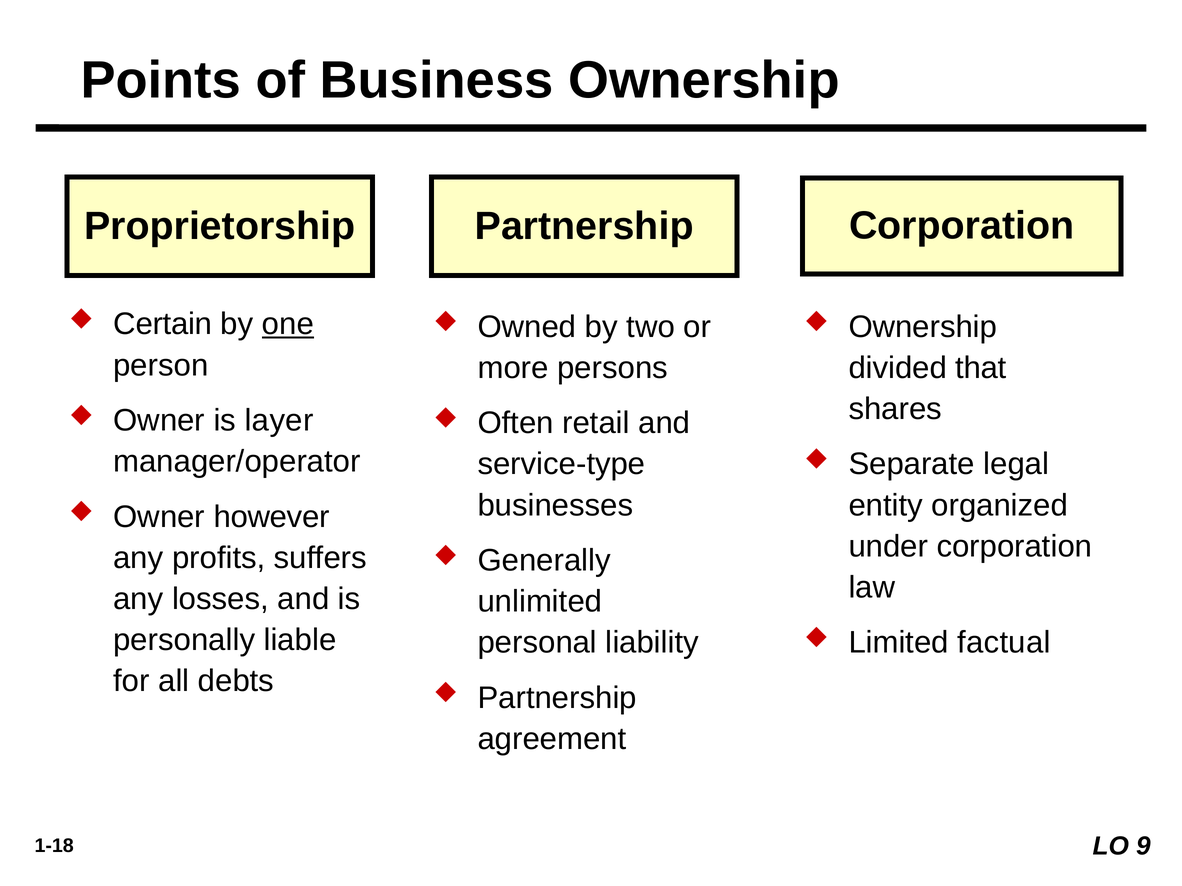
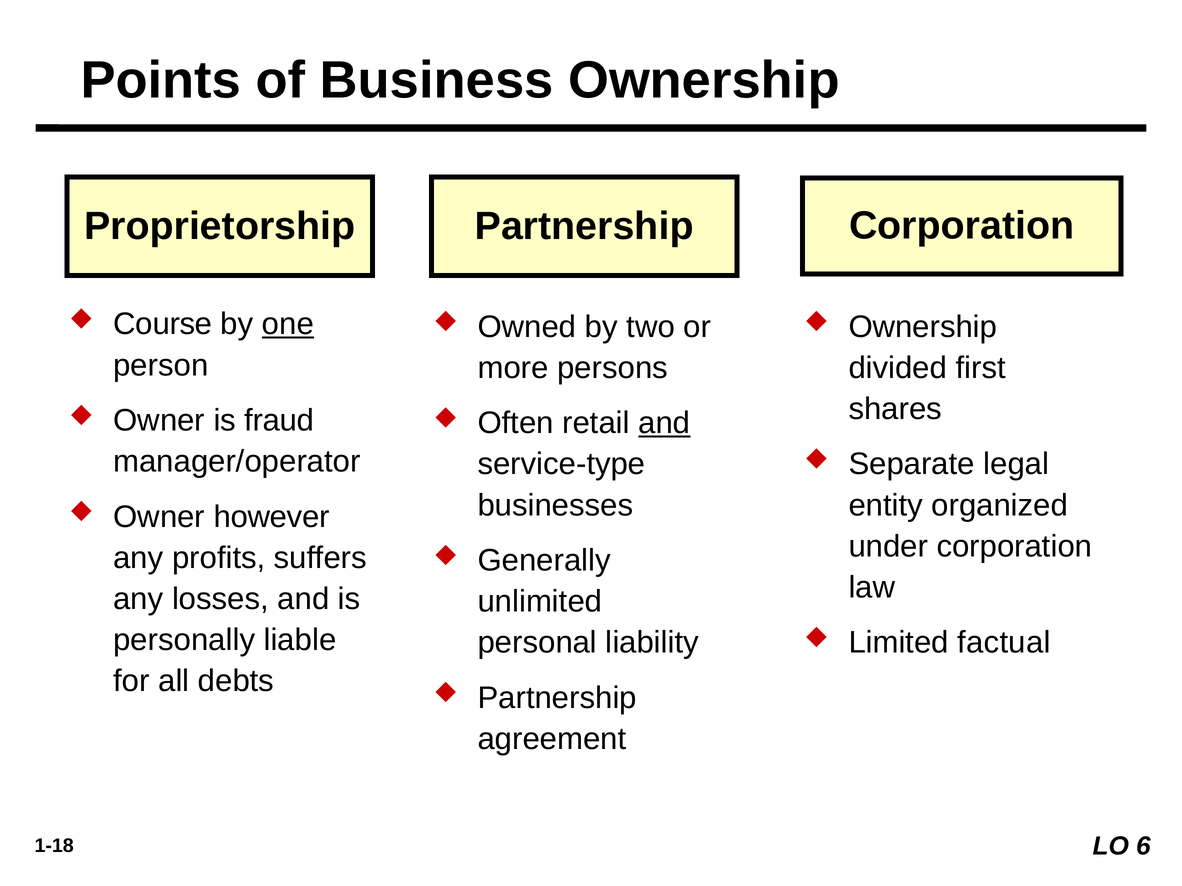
Certain: Certain -> Course
that: that -> first
layer: layer -> fraud
and at (664, 423) underline: none -> present
9: 9 -> 6
